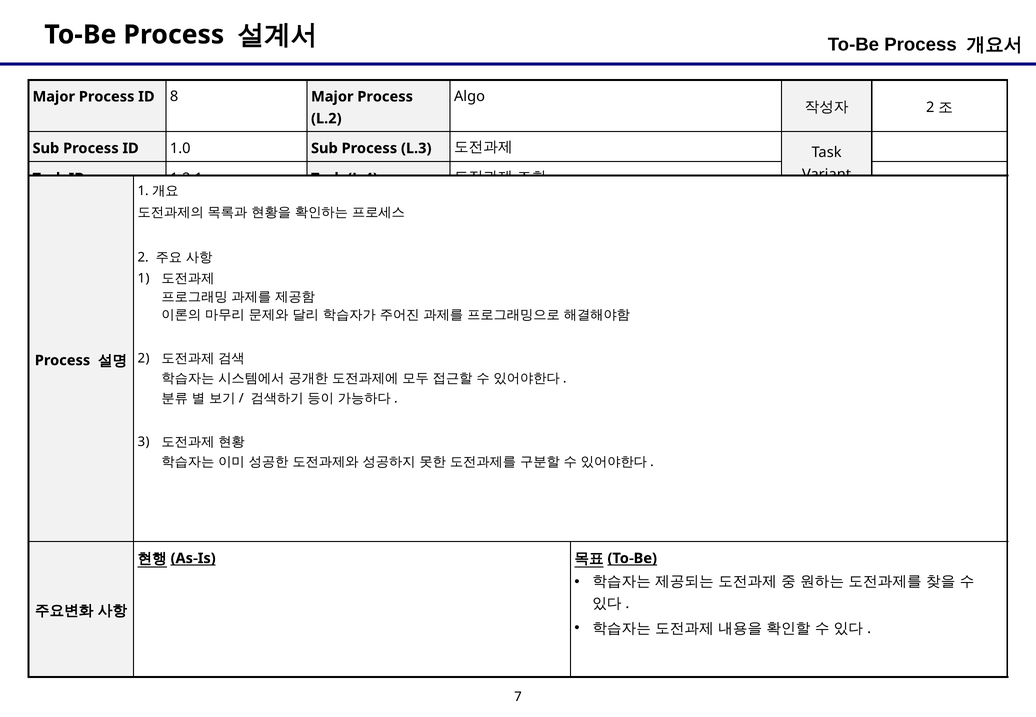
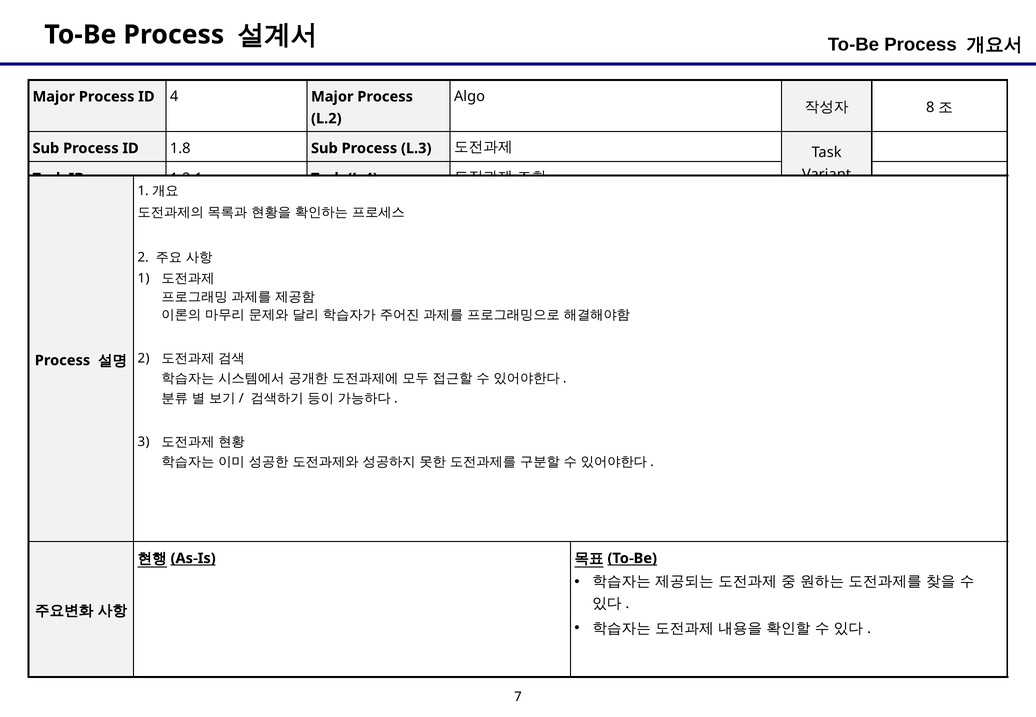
8: 8 -> 4
2 at (930, 108): 2 -> 8
1.0: 1.0 -> 1.8
